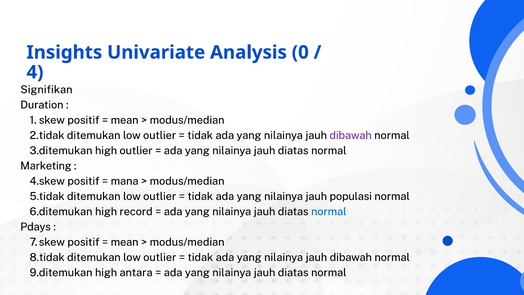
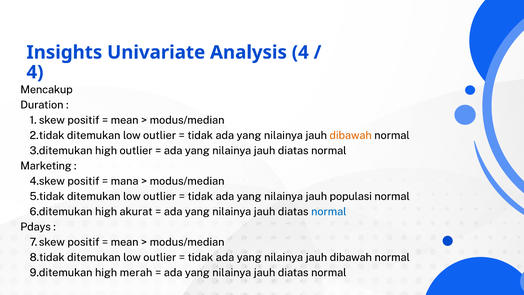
Analysis 0: 0 -> 4
Signifikan: Signifikan -> Mencakup
dibawah at (351, 135) colour: purple -> orange
record: record -> akurat
antara: antara -> merah
